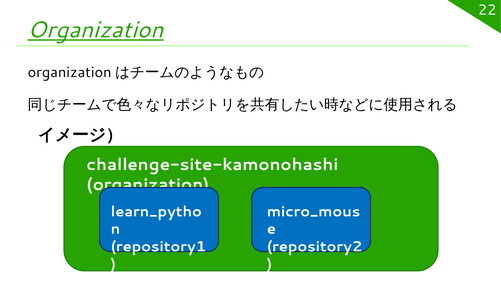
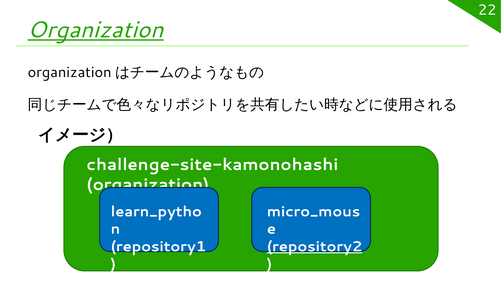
repository2 underline: none -> present
